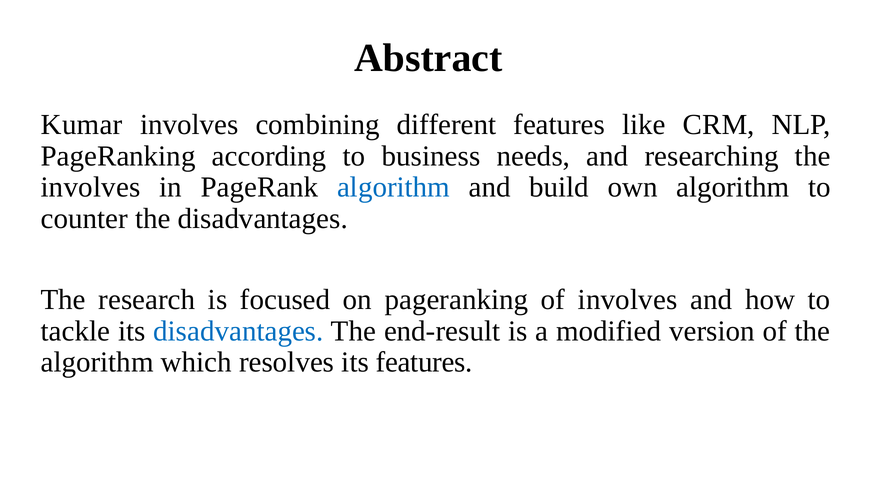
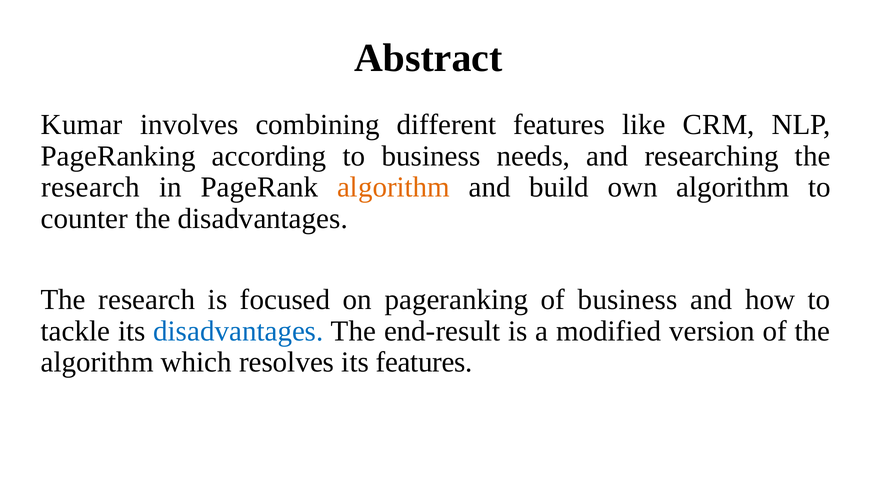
involves at (91, 187): involves -> research
algorithm at (394, 187) colour: blue -> orange
of involves: involves -> business
